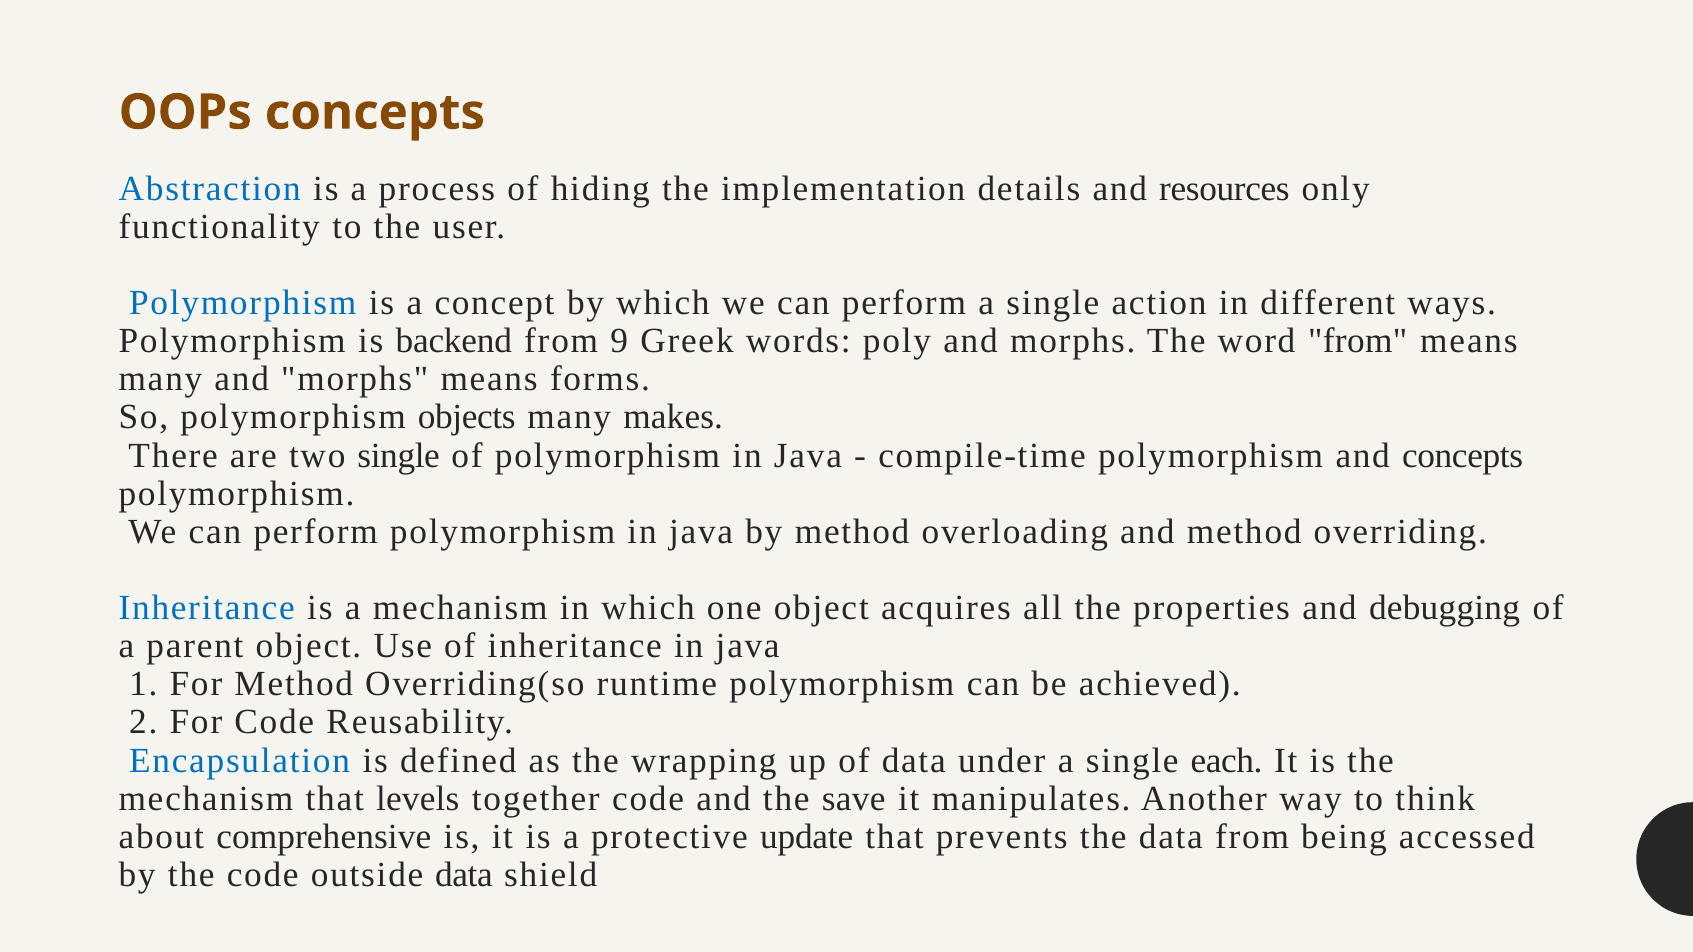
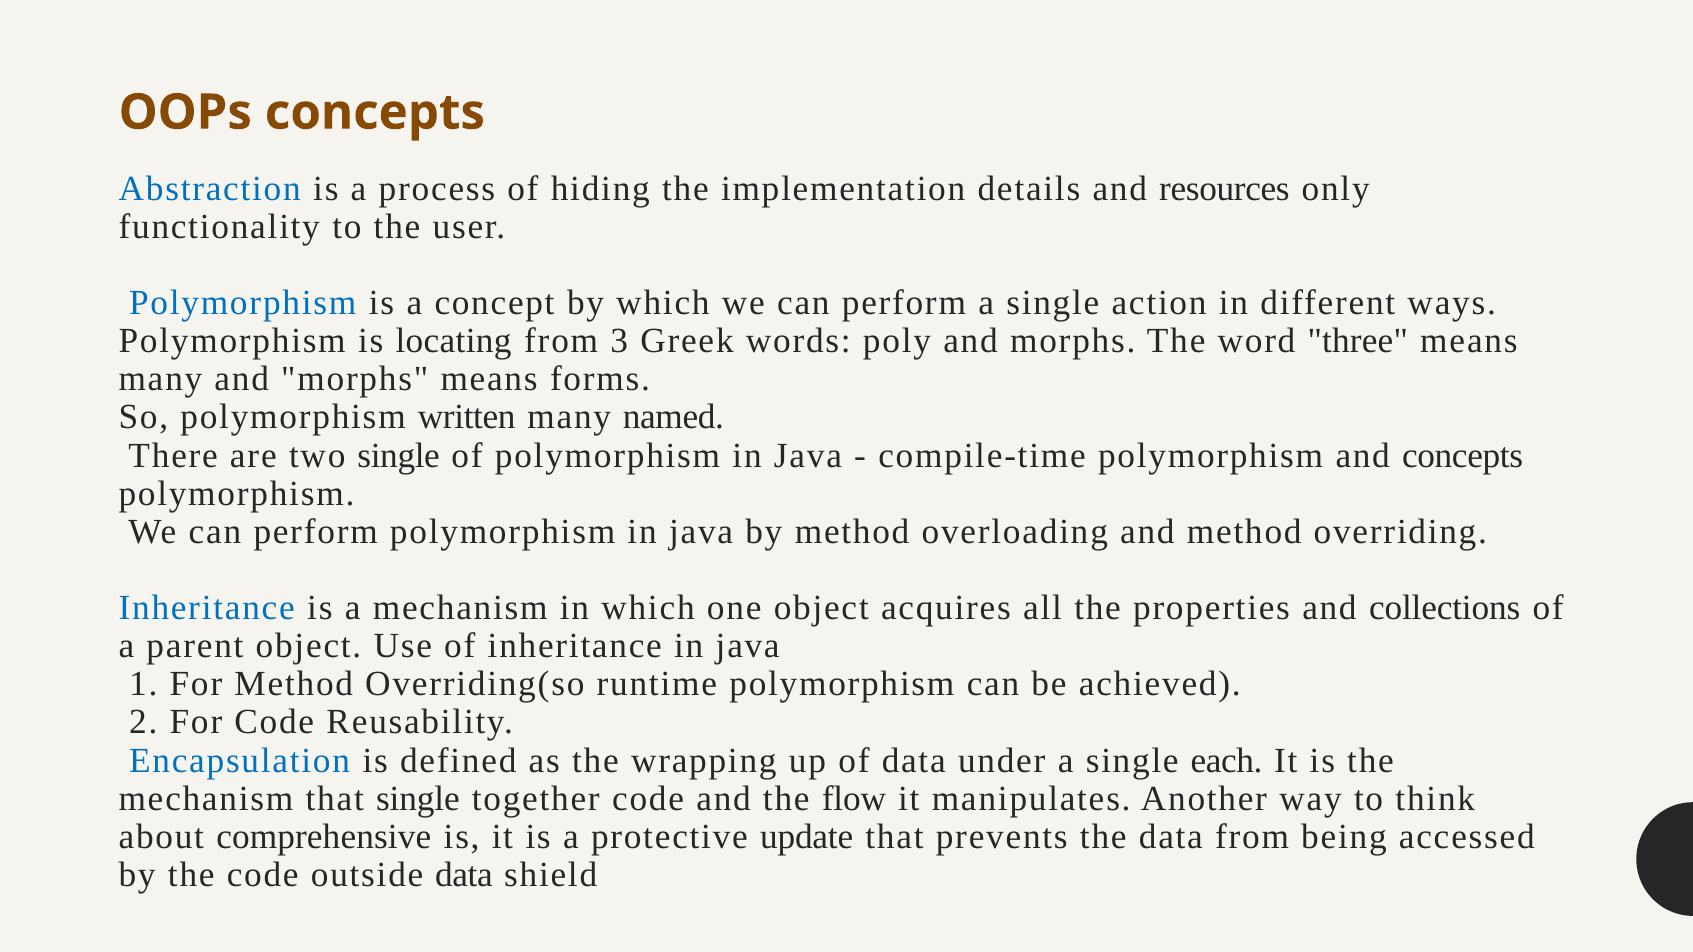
backend: backend -> locating
9: 9 -> 3
word from: from -> three
objects: objects -> written
makes: makes -> named
debugging: debugging -> collections
that levels: levels -> single
save: save -> flow
